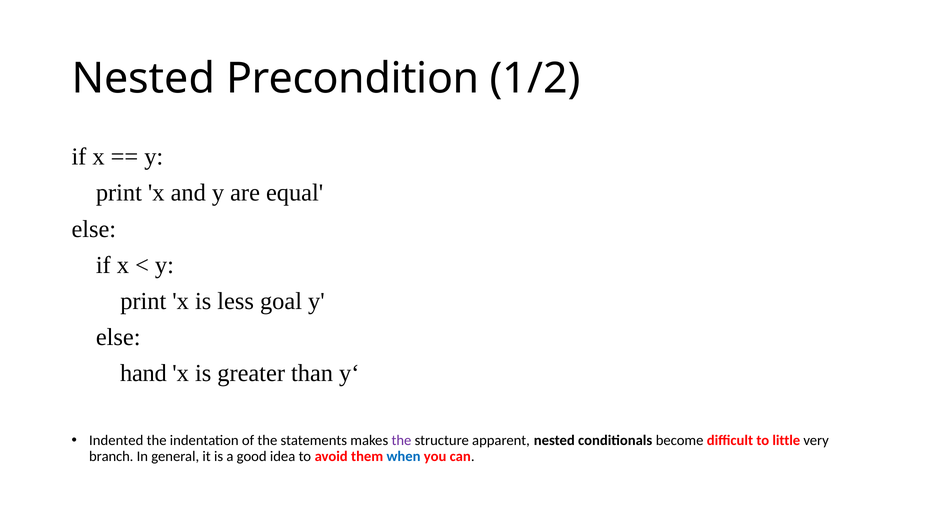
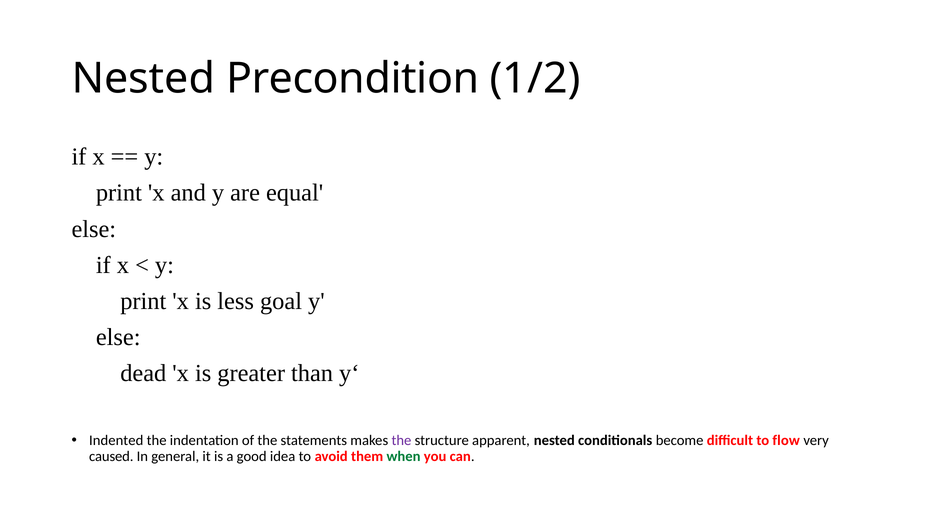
hand: hand -> dead
little: little -> flow
branch: branch -> caused
when colour: blue -> green
